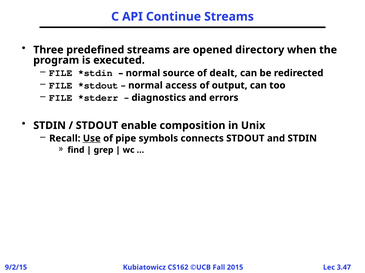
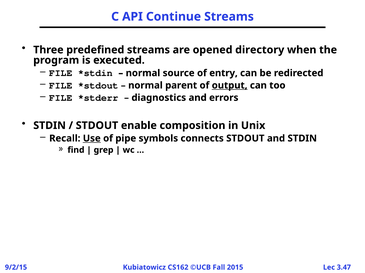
dealt: dealt -> entry
access: access -> parent
output underline: none -> present
